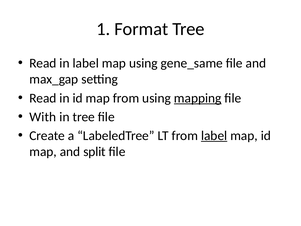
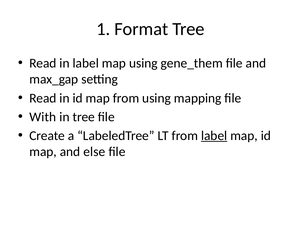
gene_same: gene_same -> gene_them
mapping underline: present -> none
split: split -> else
